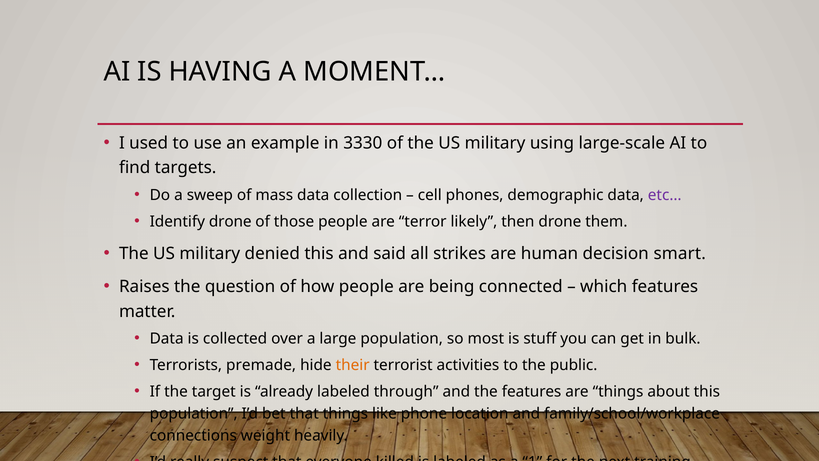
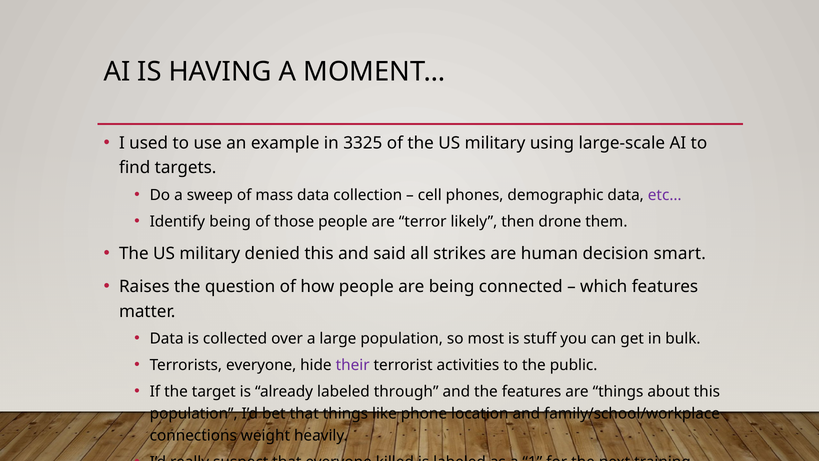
3330: 3330 -> 3325
Identify drone: drone -> being
Terrorists premade: premade -> everyone
their colour: orange -> purple
